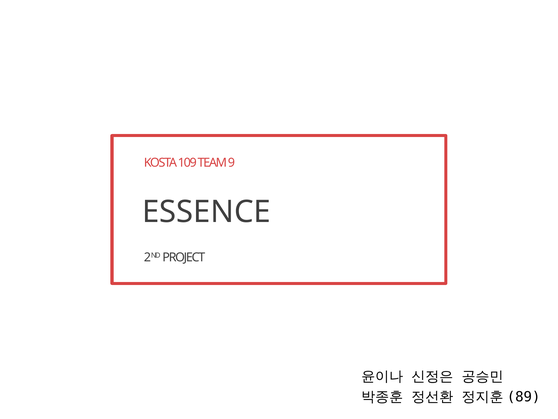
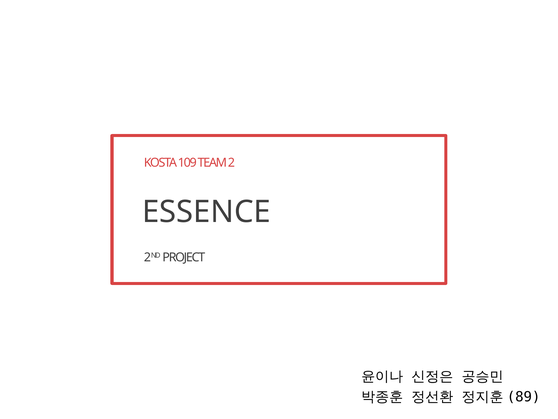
9: 9 -> 2
